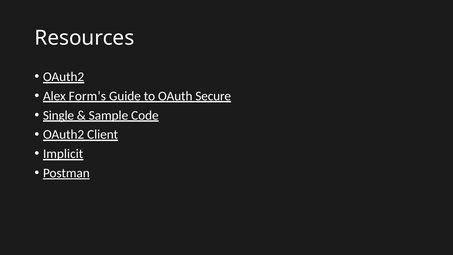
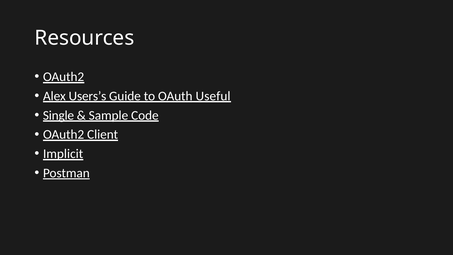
Form’s: Form’s -> Users’s
Secure: Secure -> Useful
